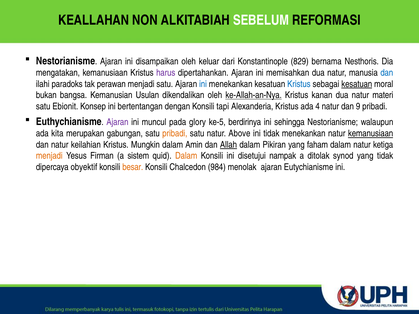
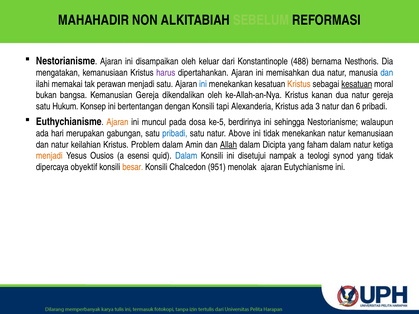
KEALLAHAN: KEALLAHAN -> MAHAHADIR
SEBELUM colour: white -> light green
829: 829 -> 488
paradoks: paradoks -> memakai
Kristus at (299, 84) colour: blue -> orange
Kemanusian Usulan: Usulan -> Gereja
ke-Allah-an-Nya underline: present -> none
natur materi: materi -> gereja
Ebionit: Ebionit -> Hukum
4: 4 -> 3
9: 9 -> 6
Ajaran at (117, 122) colour: purple -> orange
glory: glory -> dosa
kita: kita -> hari
pribadi at (175, 134) colour: orange -> blue
kemanusiaan at (371, 134) underline: present -> none
Mungkin: Mungkin -> Problem
Pikiran: Pikiran -> Dicipta
Firman: Firman -> Ousios
sistem: sistem -> esensi
Dalam at (186, 156) colour: orange -> blue
ditolak: ditolak -> teologi
984: 984 -> 951
